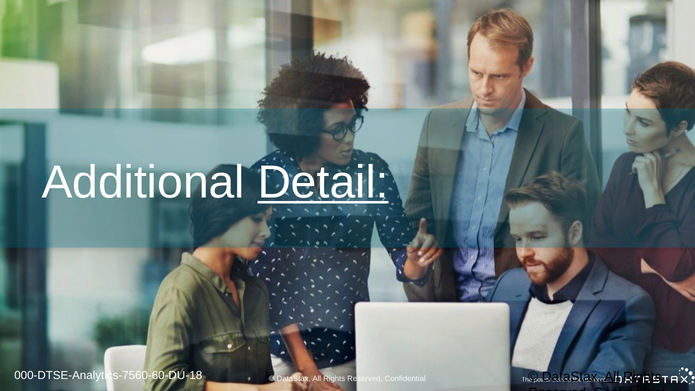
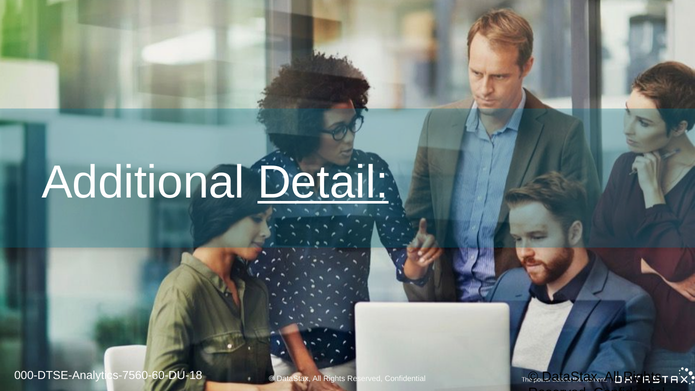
All at (612, 377) underline: present -> none
